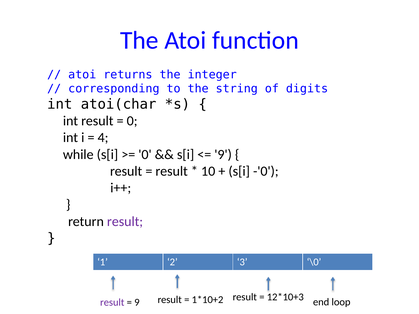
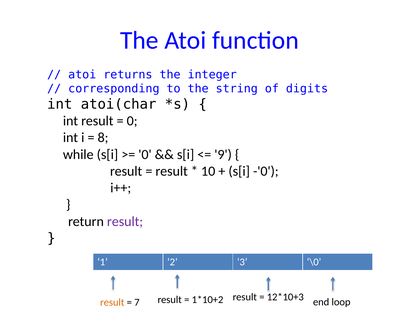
4: 4 -> 8
result at (112, 303) colour: purple -> orange
9 at (137, 303): 9 -> 7
